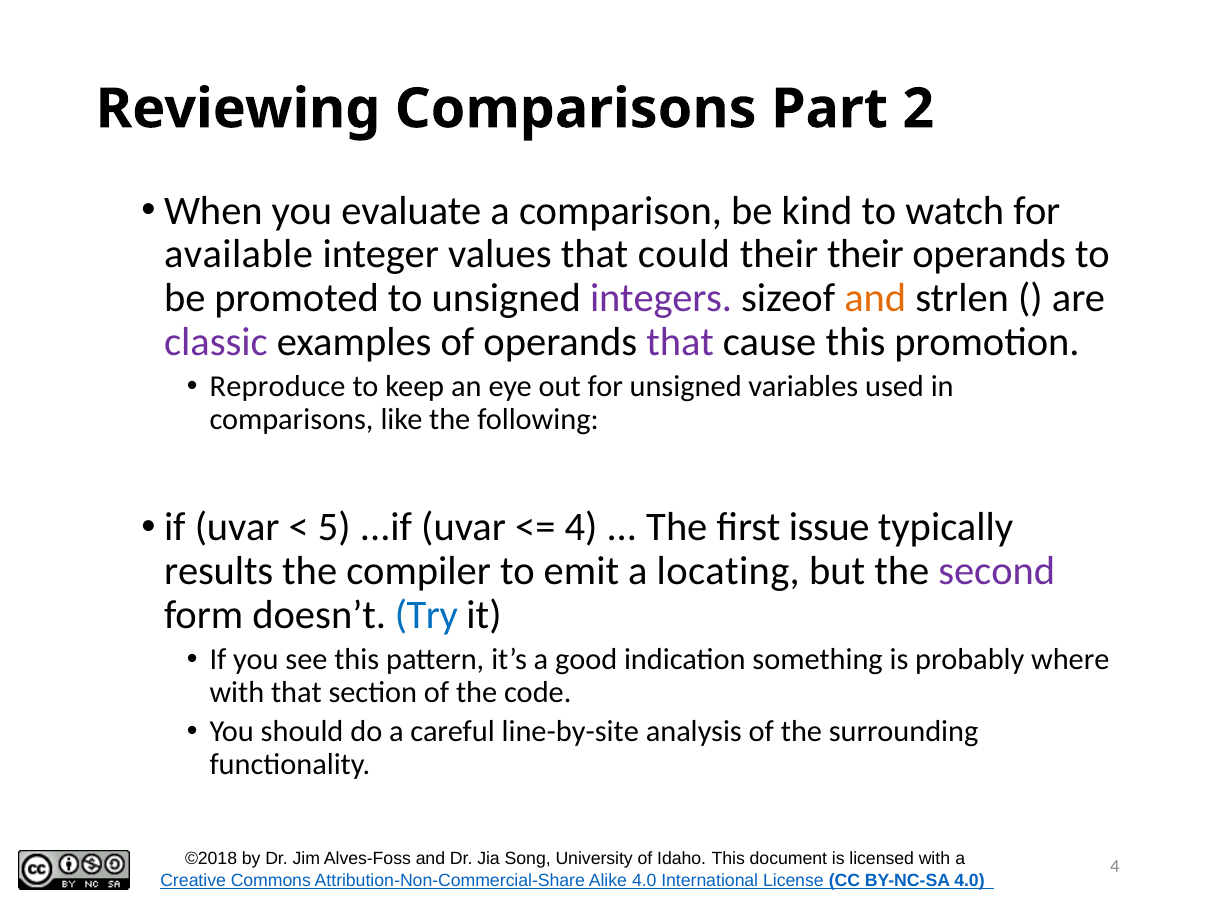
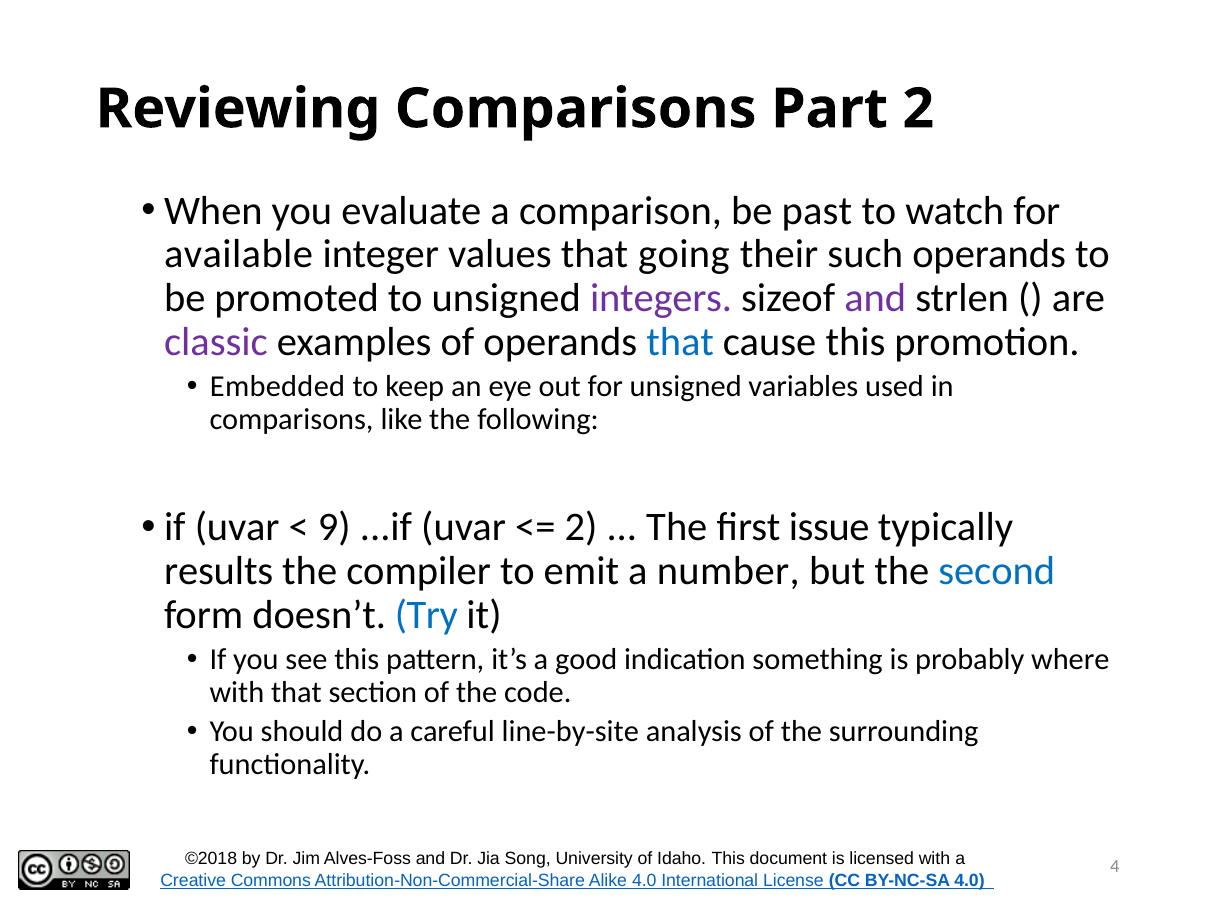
kind: kind -> past
could: could -> going
their their: their -> such
and at (875, 298) colour: orange -> purple
that at (680, 342) colour: purple -> blue
Reproduce: Reproduce -> Embedded
5: 5 -> 9
4 at (581, 528): 4 -> 2
locating: locating -> number
second colour: purple -> blue
